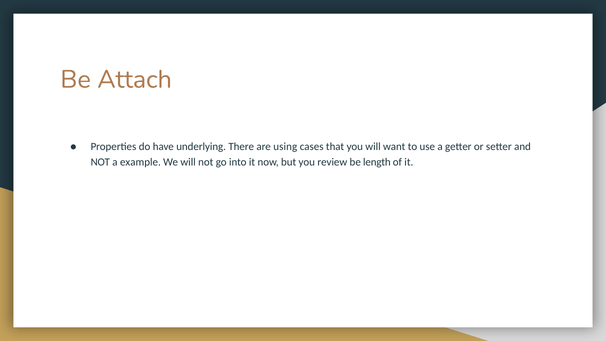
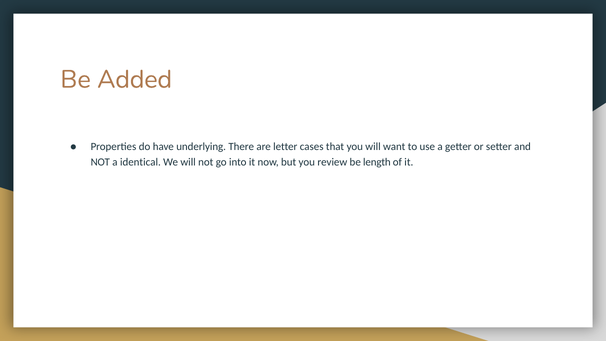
Attach: Attach -> Added
using: using -> letter
example: example -> identical
